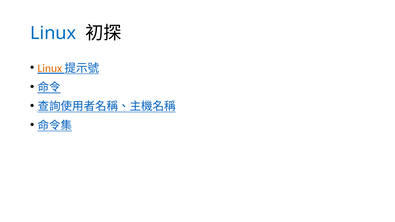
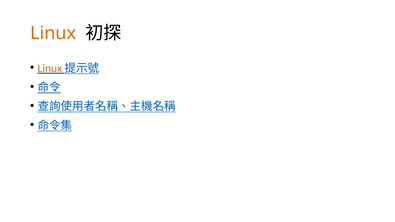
Linux at (53, 33) colour: blue -> orange
